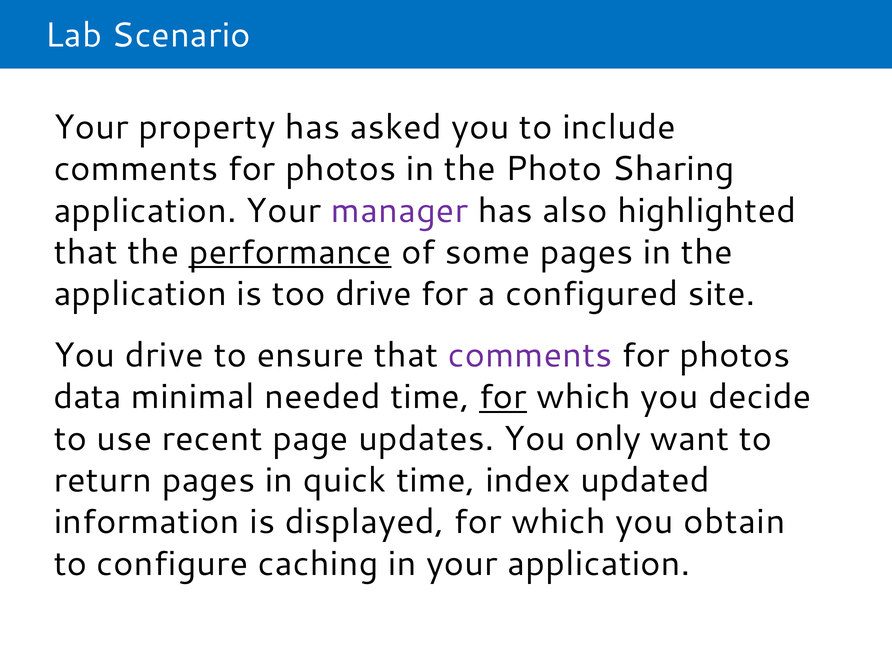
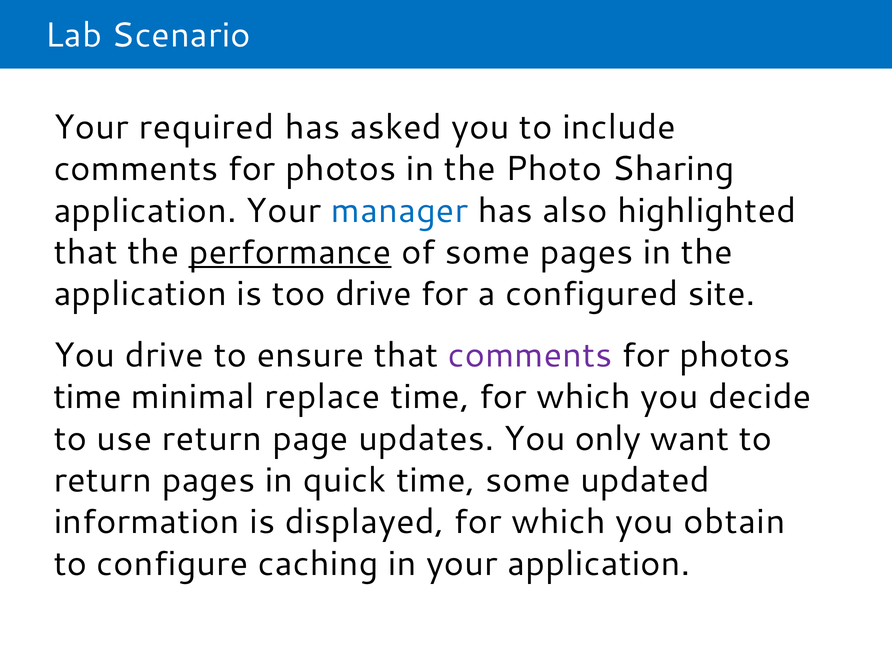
property: property -> required
manager colour: purple -> blue
data at (88, 397): data -> time
needed: needed -> replace
for at (503, 397) underline: present -> none
use recent: recent -> return
time index: index -> some
